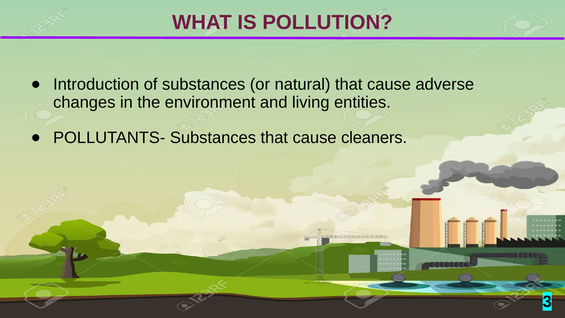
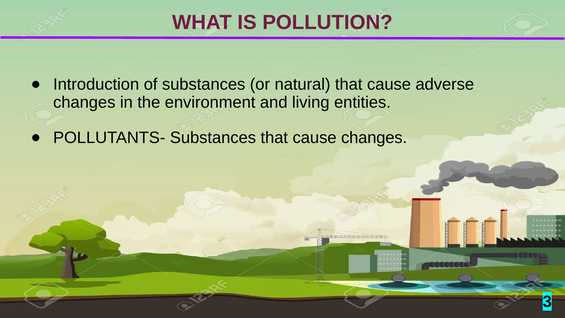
cause cleaners: cleaners -> changes
